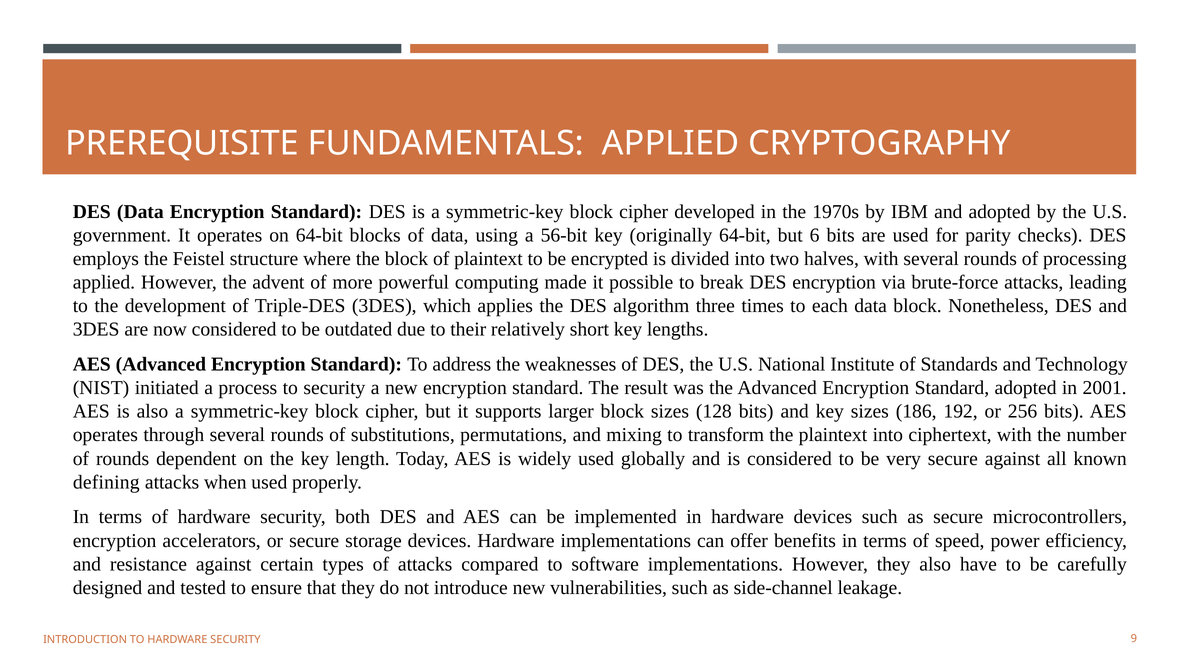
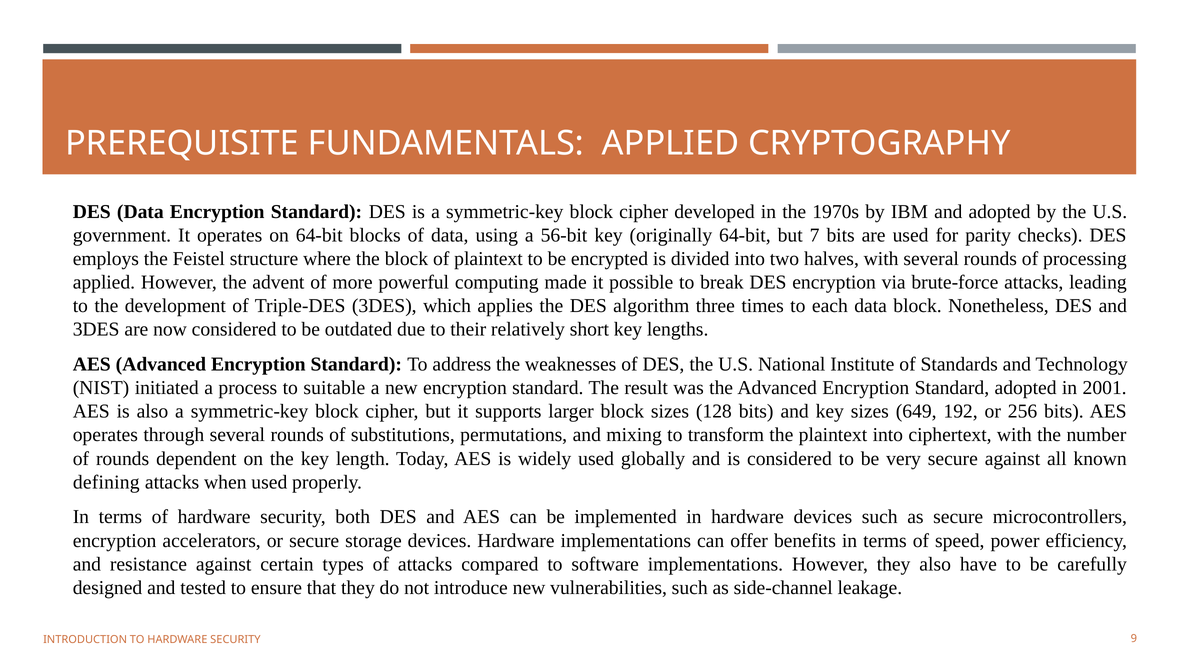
6: 6 -> 7
to security: security -> suitable
186: 186 -> 649
